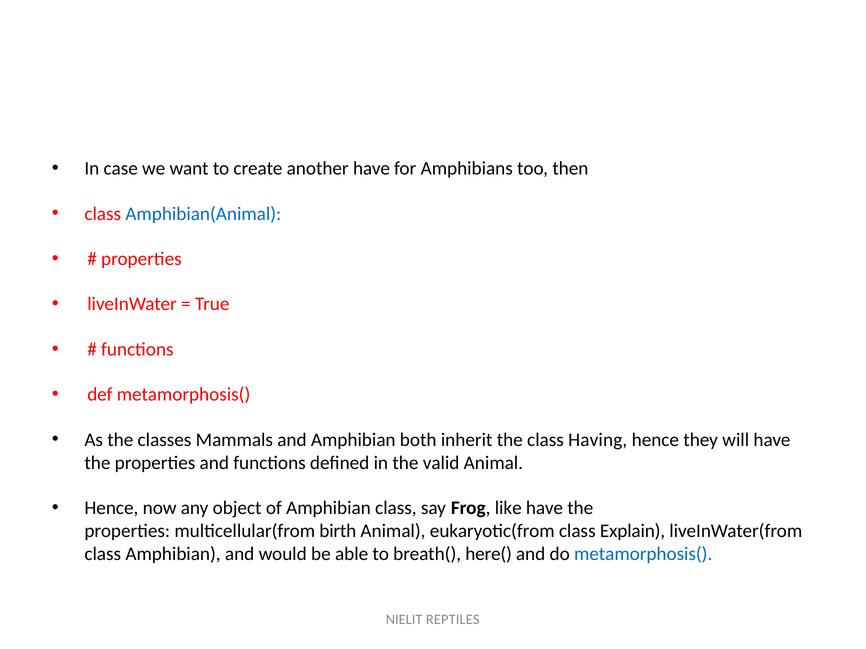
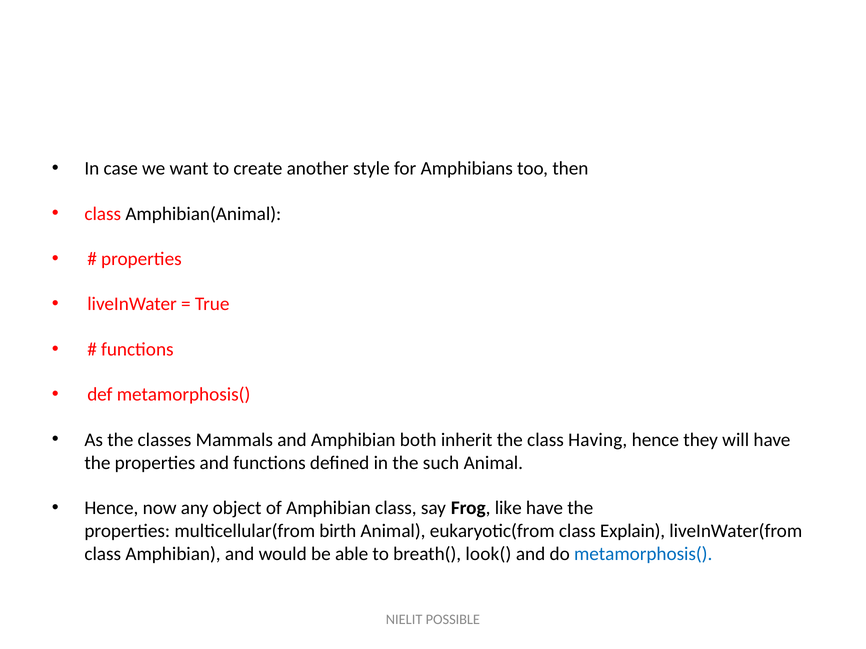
another have: have -> style
Amphibian(Animal colour: blue -> black
valid: valid -> such
here(: here( -> look(
REPTILES: REPTILES -> POSSIBLE
